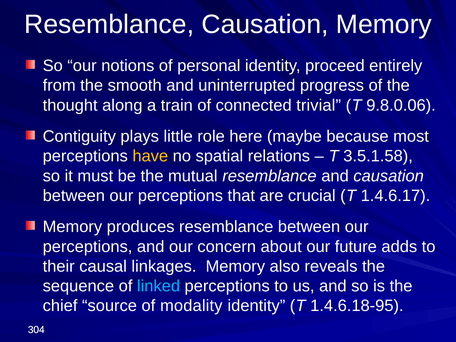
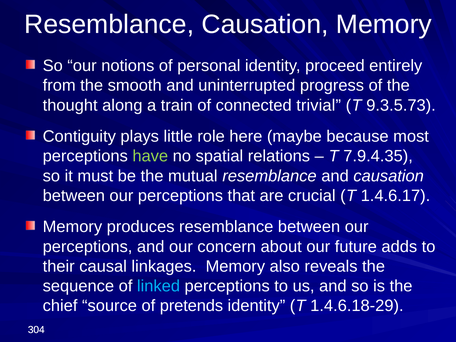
9.8.0.06: 9.8.0.06 -> 9.3.5.73
have colour: yellow -> light green
3.5.1.58: 3.5.1.58 -> 7.9.4.35
modality: modality -> pretends
1.4.6.18-95: 1.4.6.18-95 -> 1.4.6.18-29
